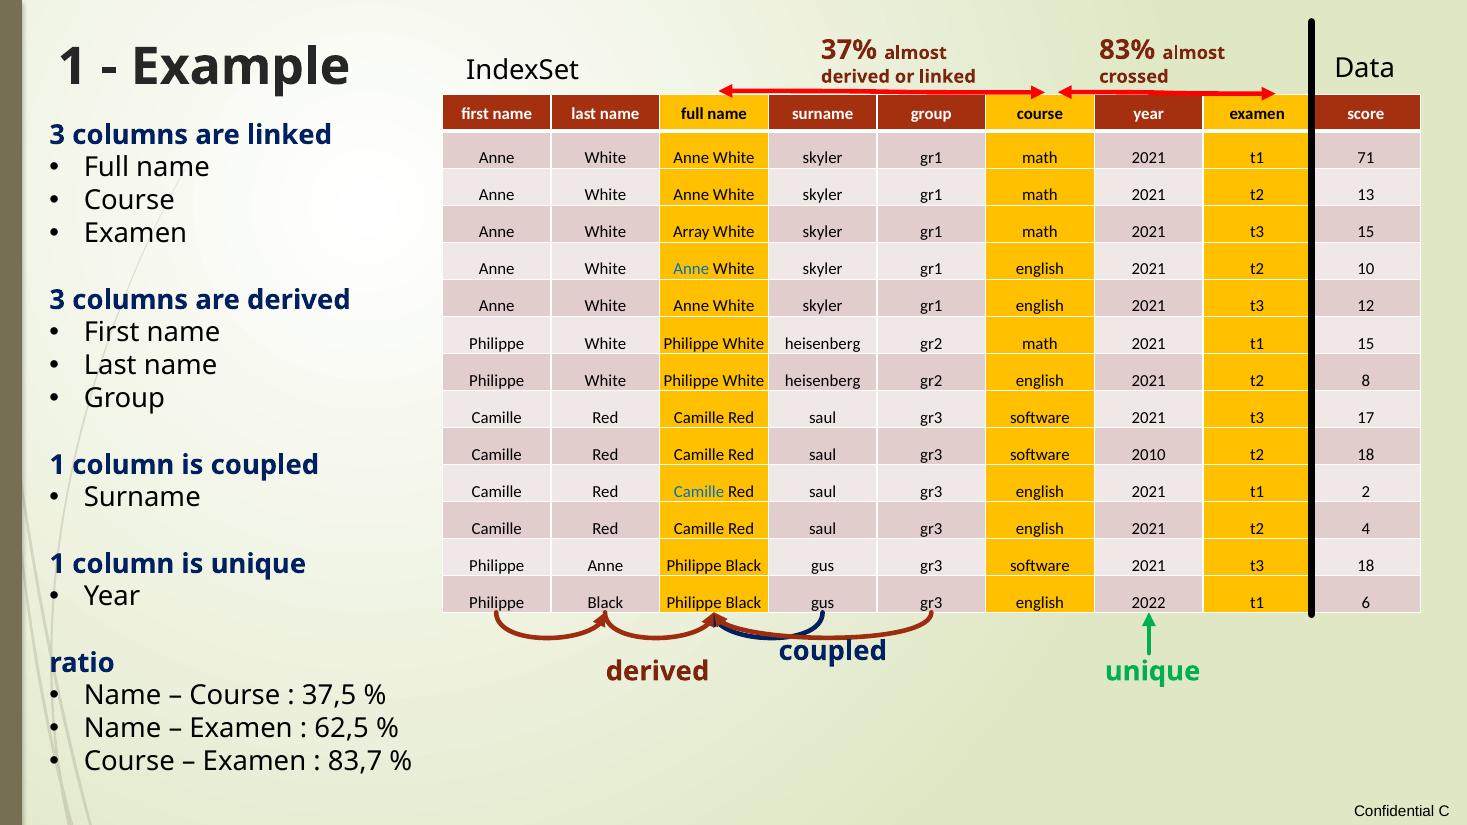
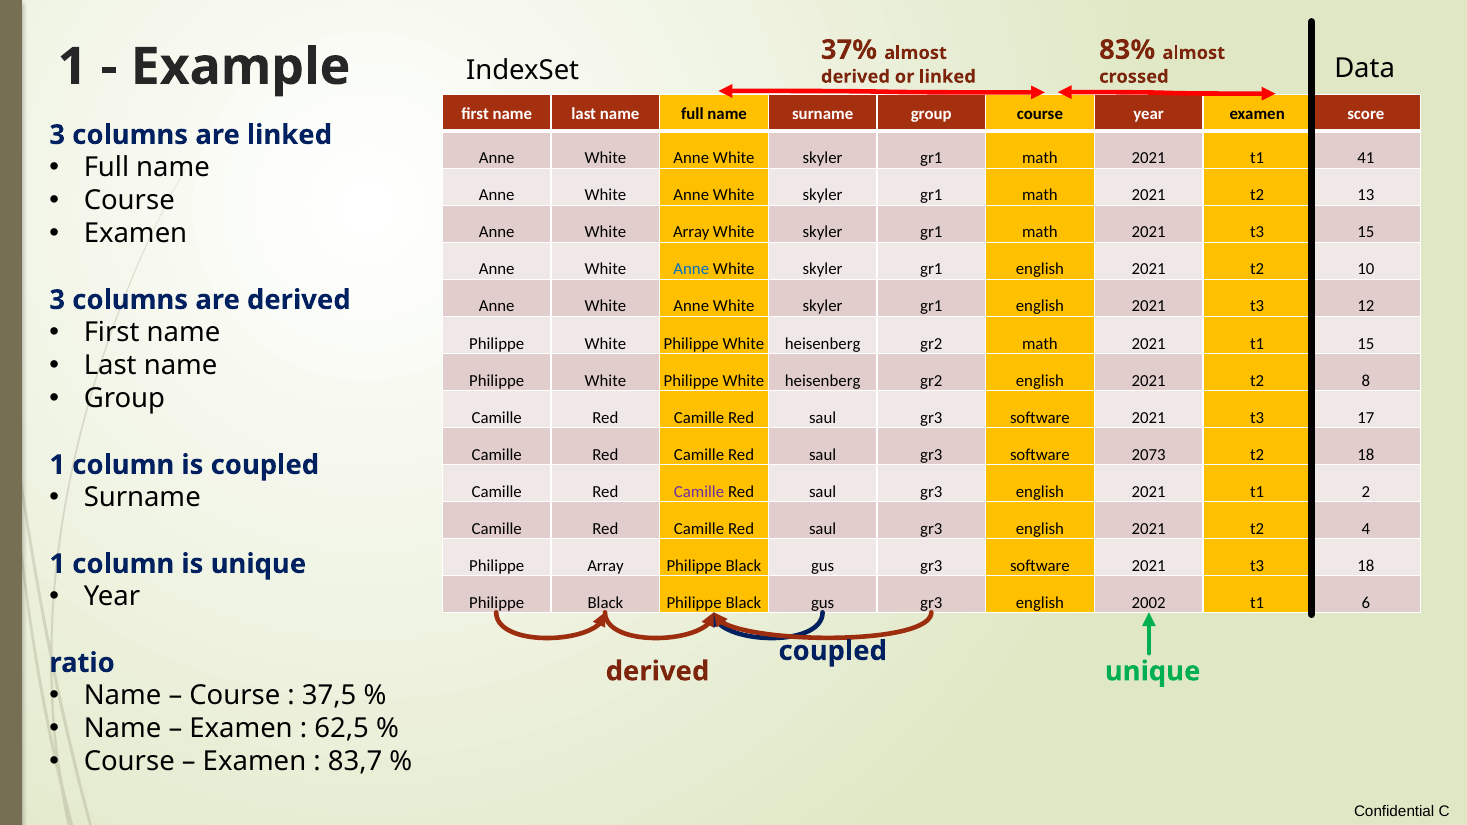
71: 71 -> 41
2010: 2010 -> 2073
Camille at (699, 492) colour: blue -> purple
Philippe Anne: Anne -> Array
2022: 2022 -> 2002
